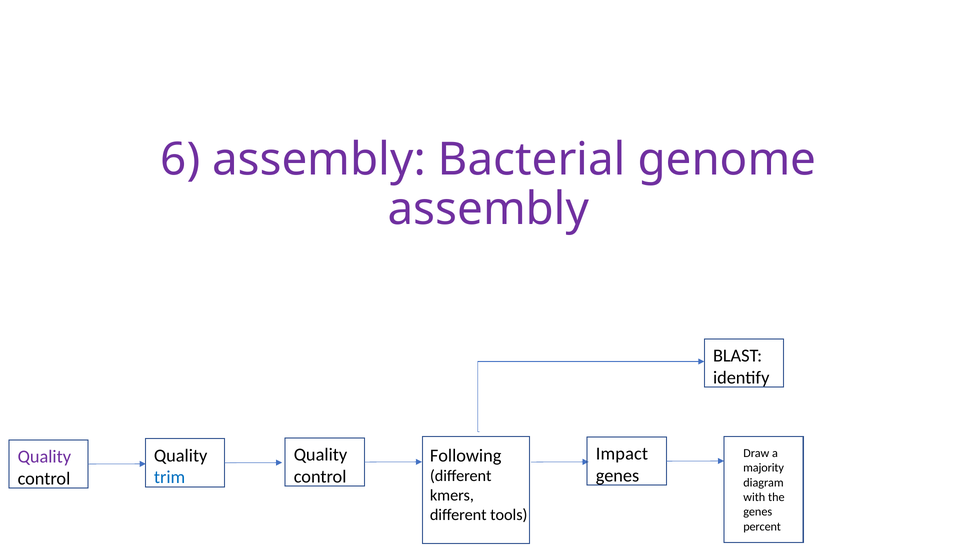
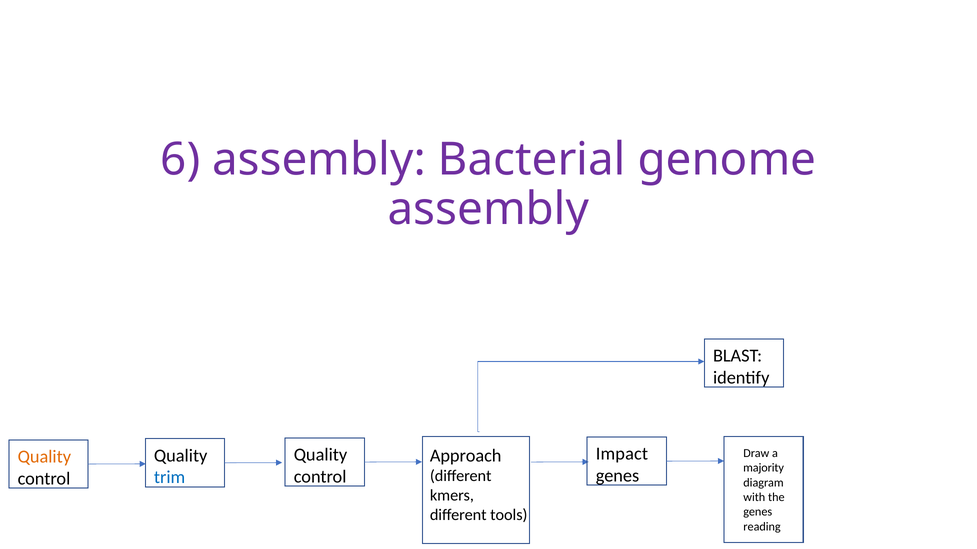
Following: Following -> Approach
Quality at (44, 457) colour: purple -> orange
percent: percent -> reading
